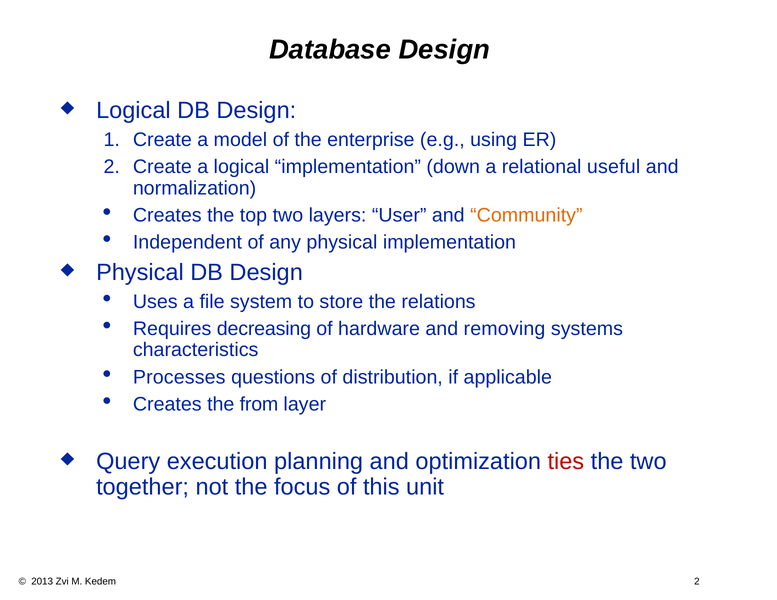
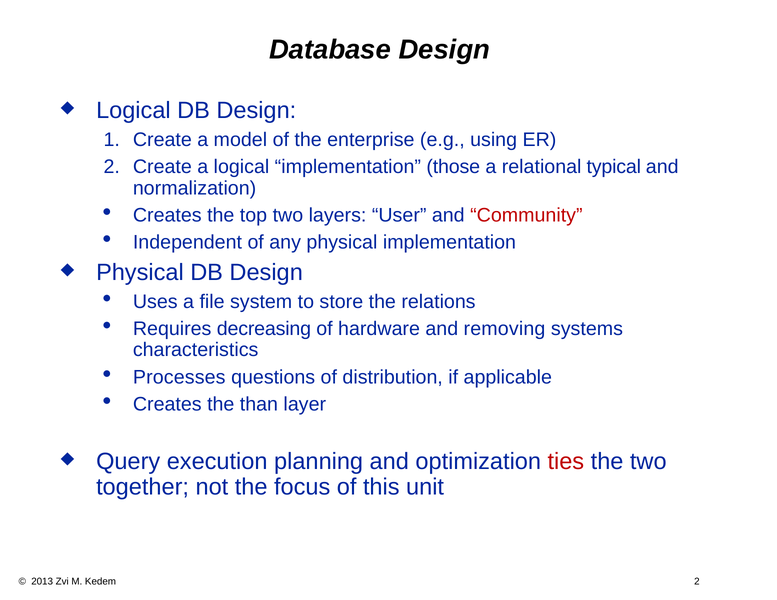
down: down -> those
useful: useful -> typical
Community colour: orange -> red
from: from -> than
